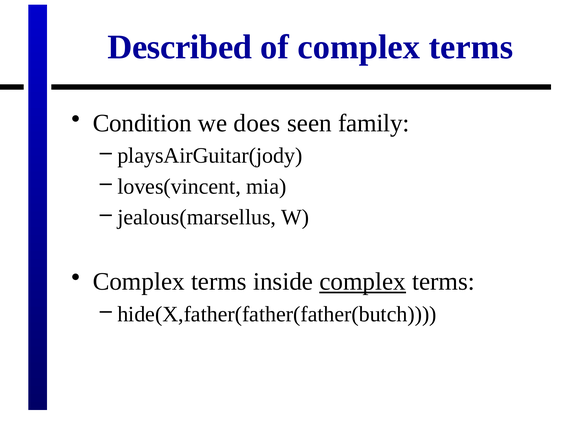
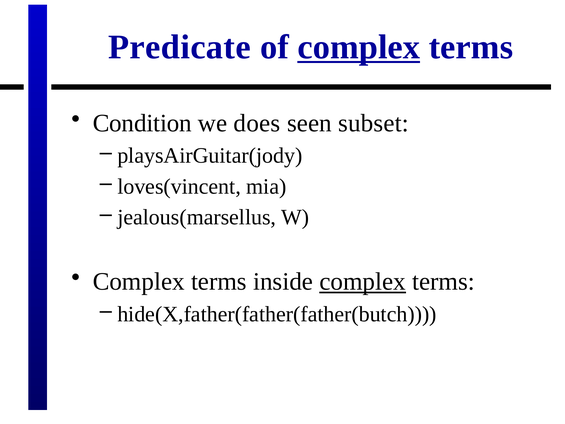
Described: Described -> Predicate
complex at (359, 47) underline: none -> present
family: family -> subset
